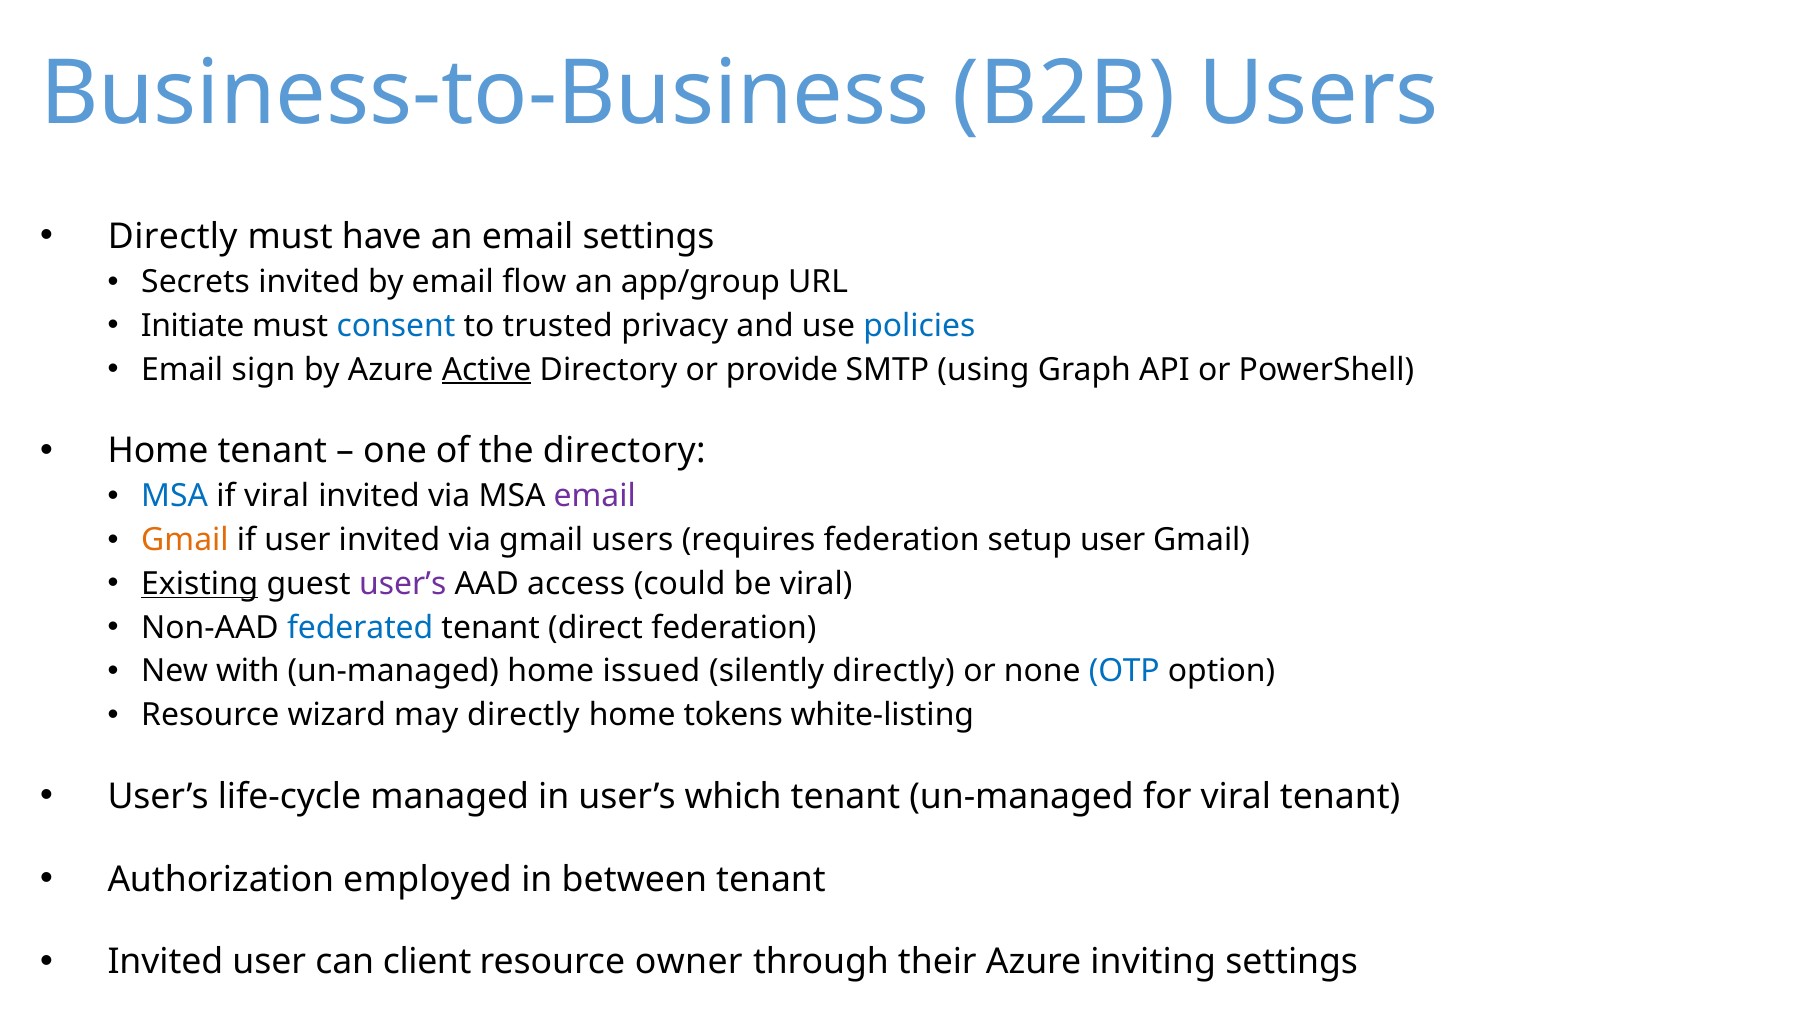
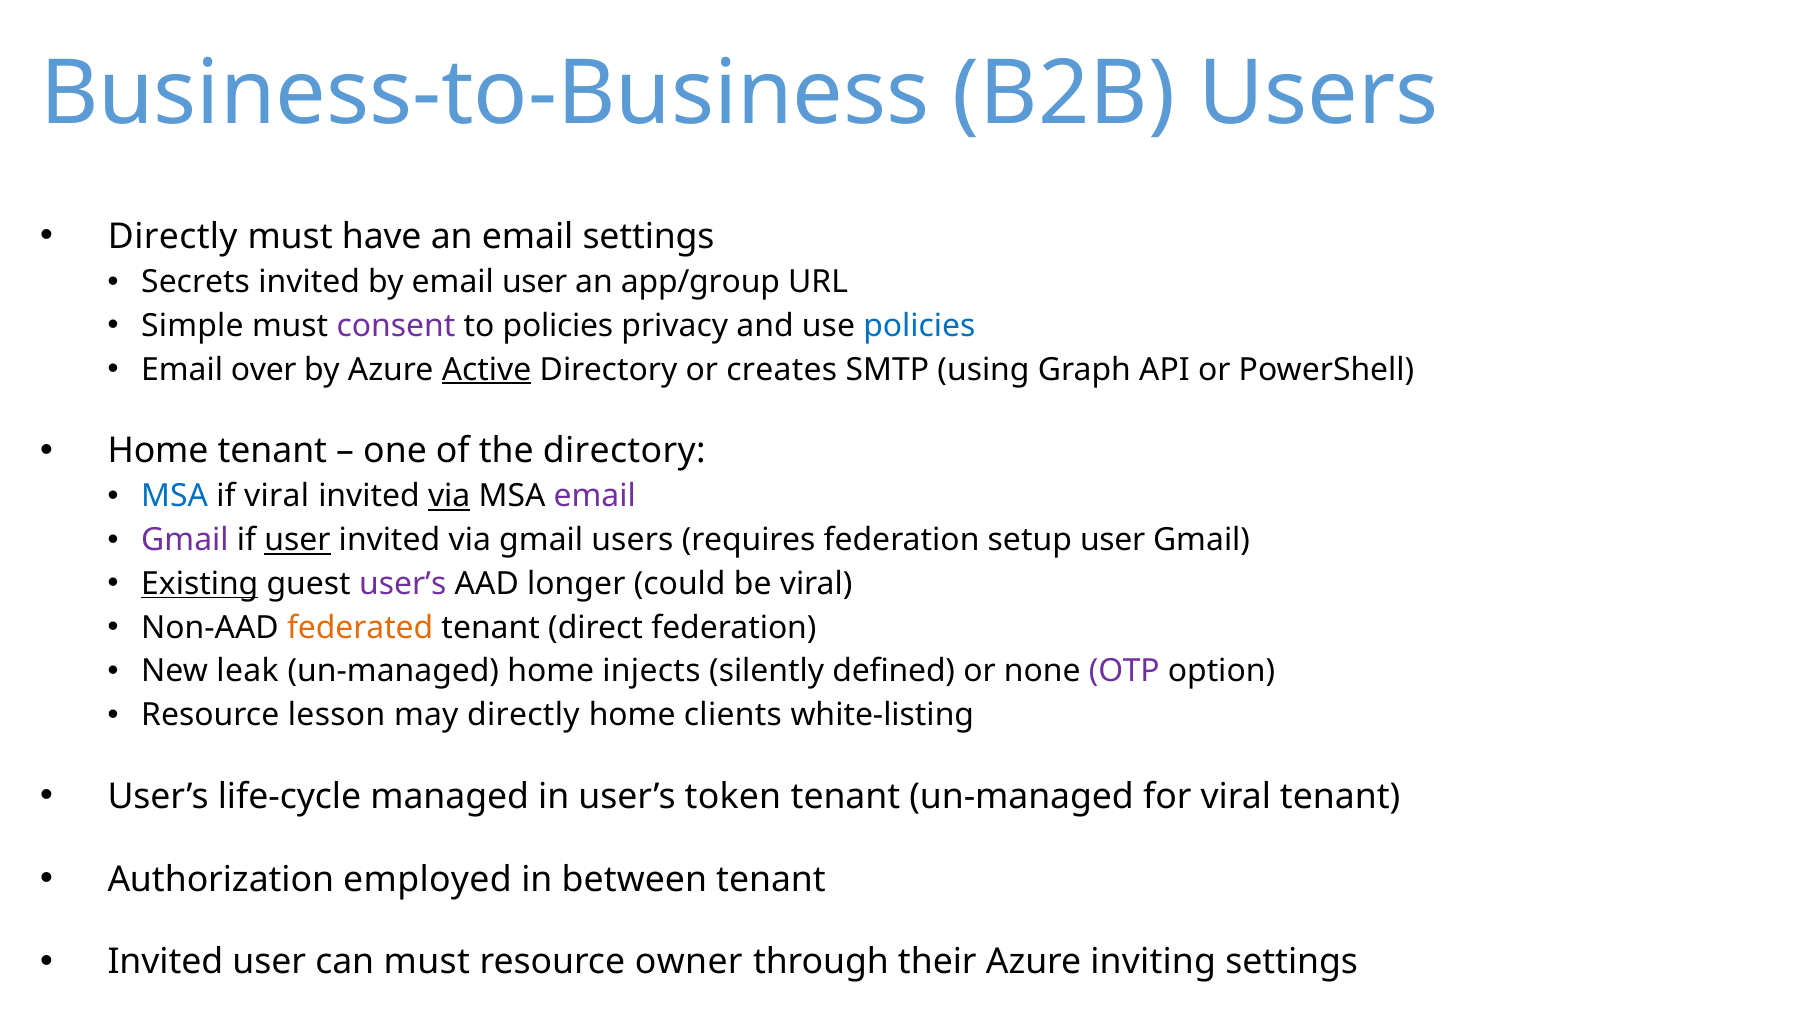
email flow: flow -> user
Initiate: Initiate -> Simple
consent colour: blue -> purple
to trusted: trusted -> policies
sign: sign -> over
provide: provide -> creates
via at (449, 496) underline: none -> present
Gmail at (185, 540) colour: orange -> purple
user at (297, 540) underline: none -> present
access: access -> longer
federated colour: blue -> orange
with: with -> leak
issued: issued -> injects
silently directly: directly -> defined
OTP colour: blue -> purple
wizard: wizard -> lesson
tokens: tokens -> clients
which: which -> token
can client: client -> must
